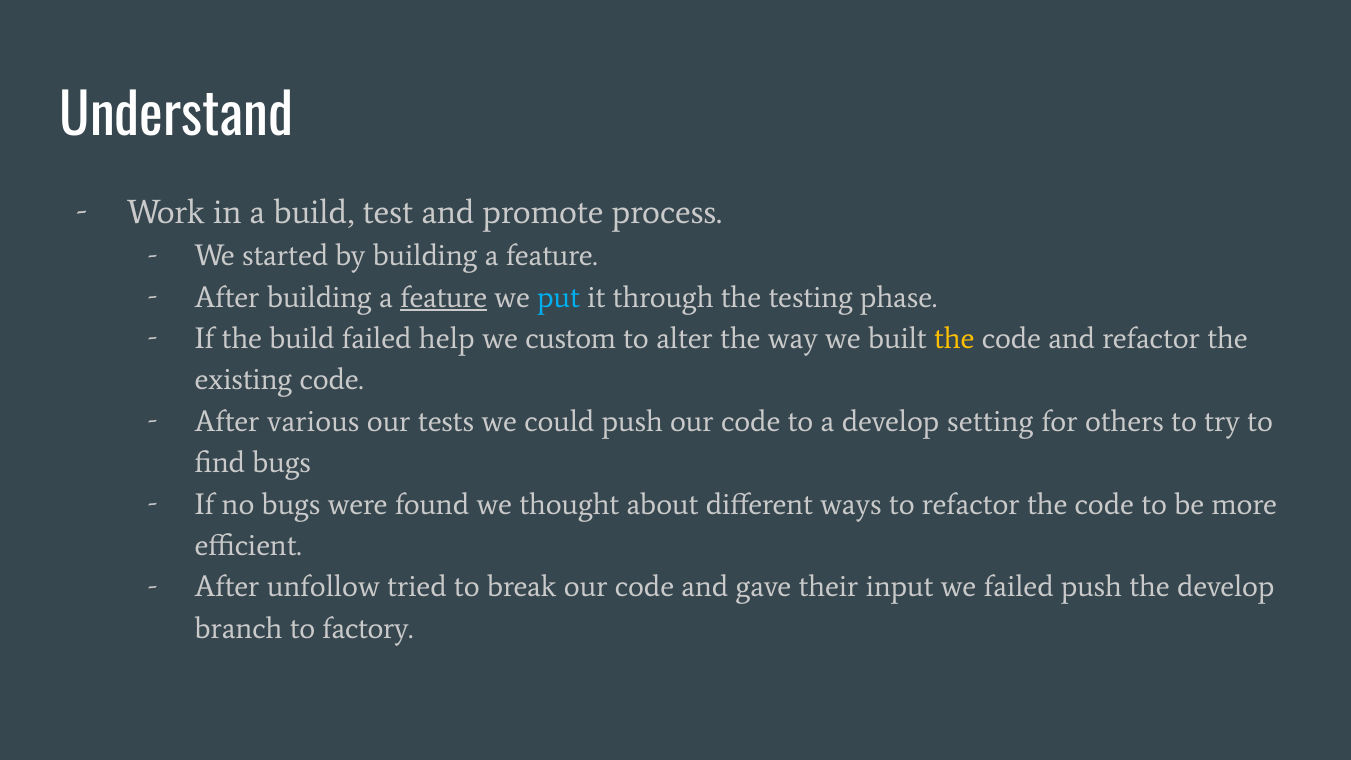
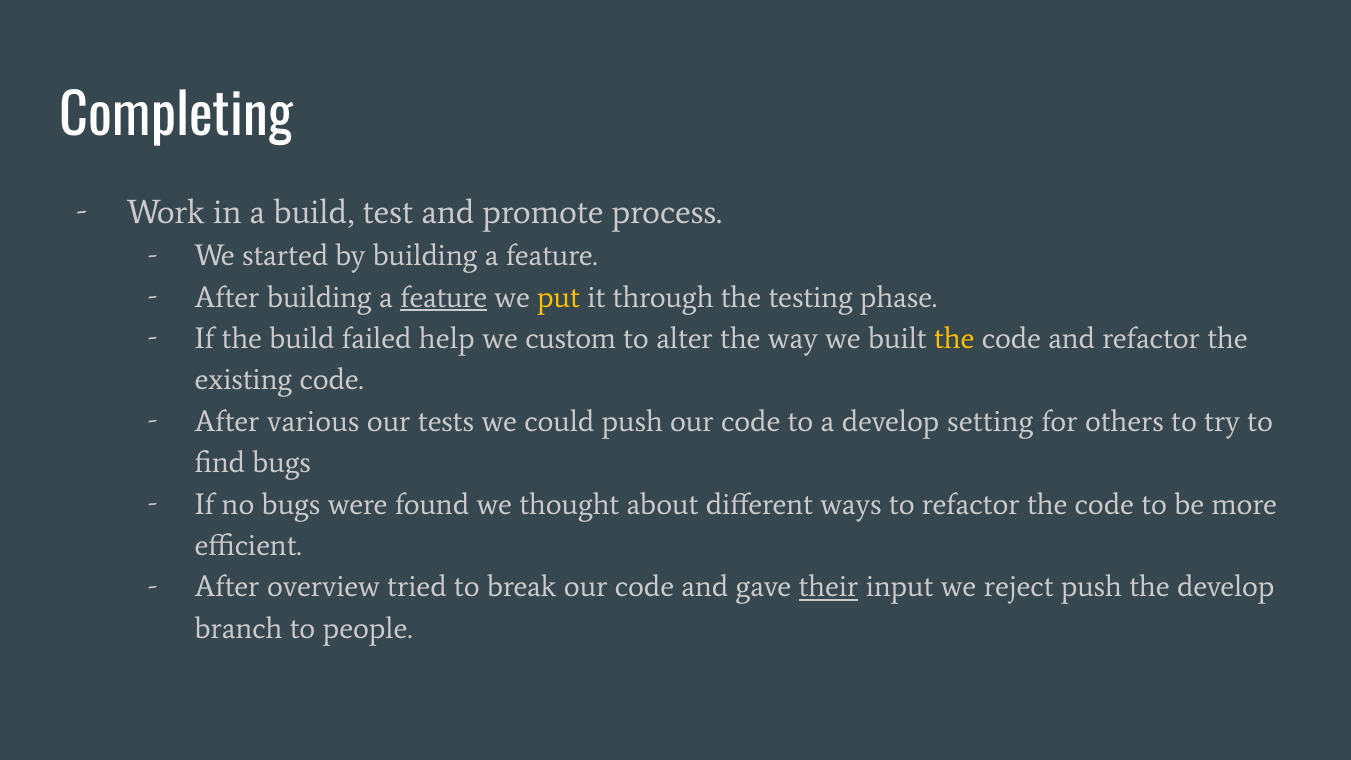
Understand: Understand -> Completing
put colour: light blue -> yellow
unfollow: unfollow -> overview
their underline: none -> present
we failed: failed -> reject
factory: factory -> people
